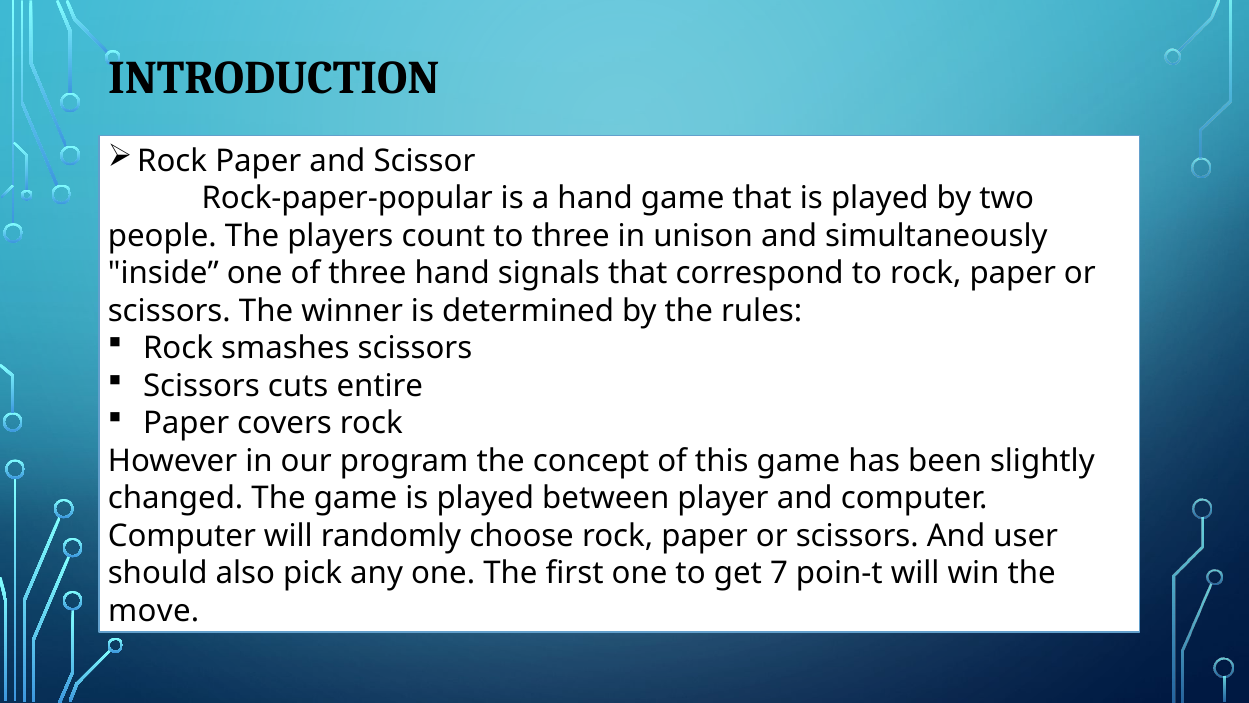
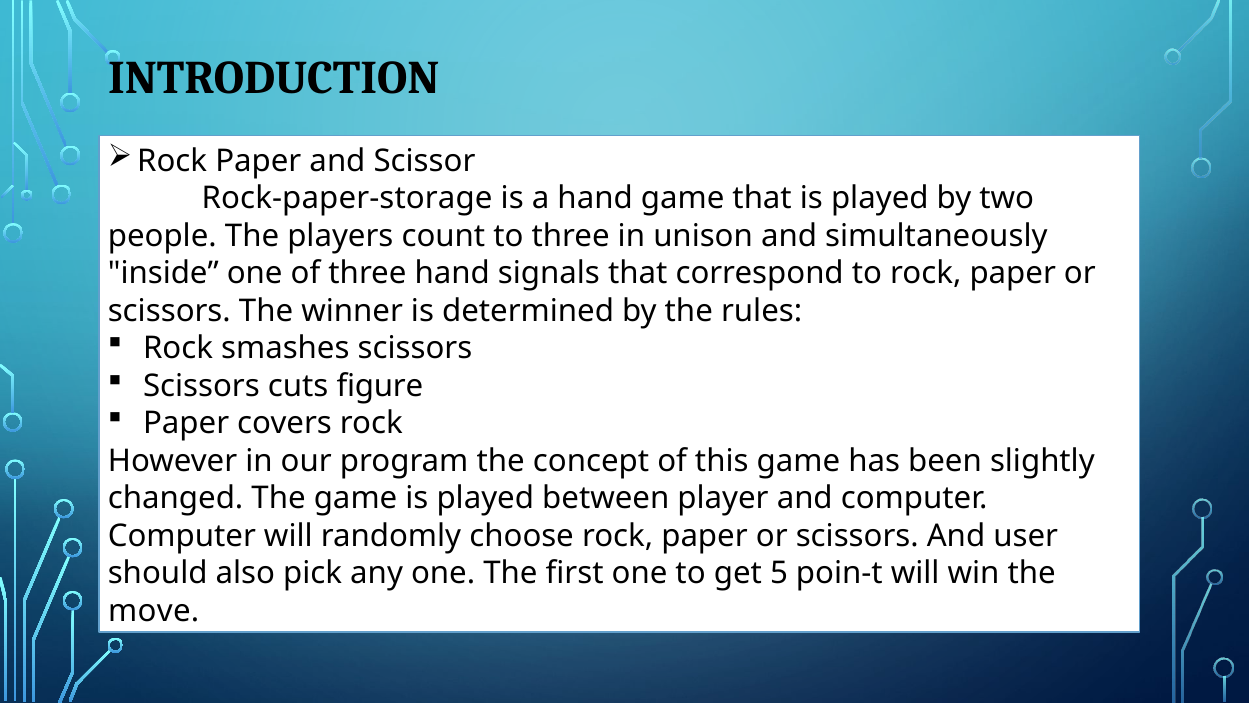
Rock-paper-popular: Rock-paper-popular -> Rock-paper-storage
entire: entire -> figure
7: 7 -> 5
